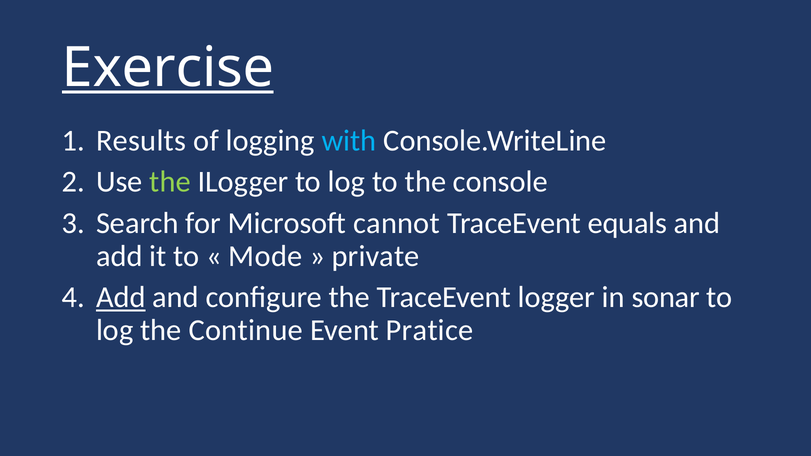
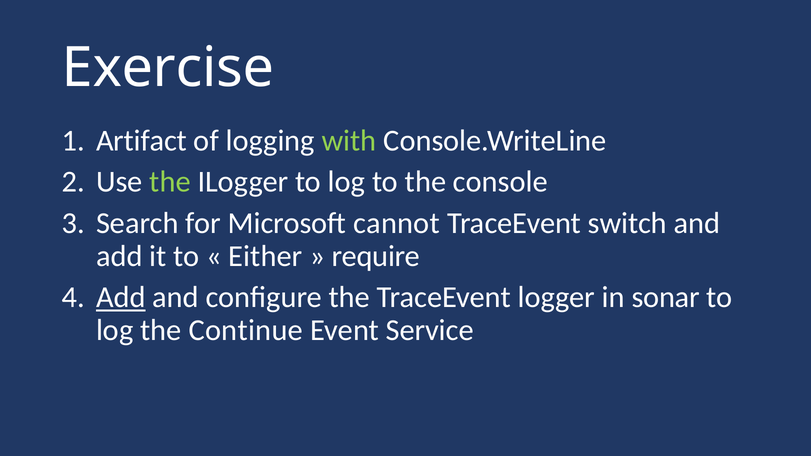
Exercise underline: present -> none
Results: Results -> Artifact
with colour: light blue -> light green
equals: equals -> switch
Mode: Mode -> Either
private: private -> require
Pratice: Pratice -> Service
